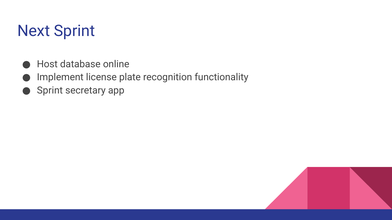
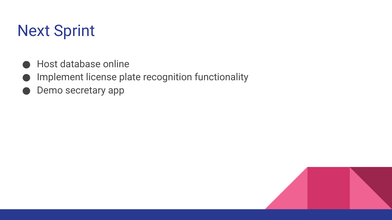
Sprint at (50, 91): Sprint -> Demo
